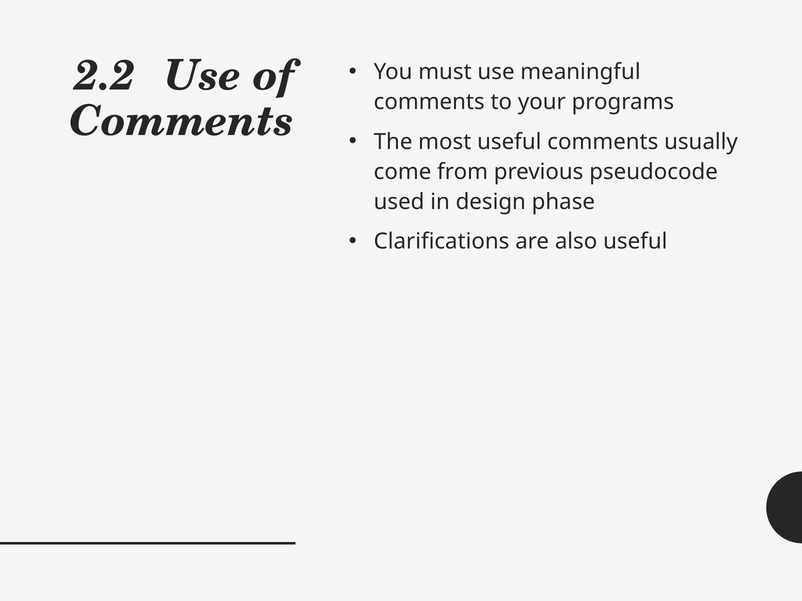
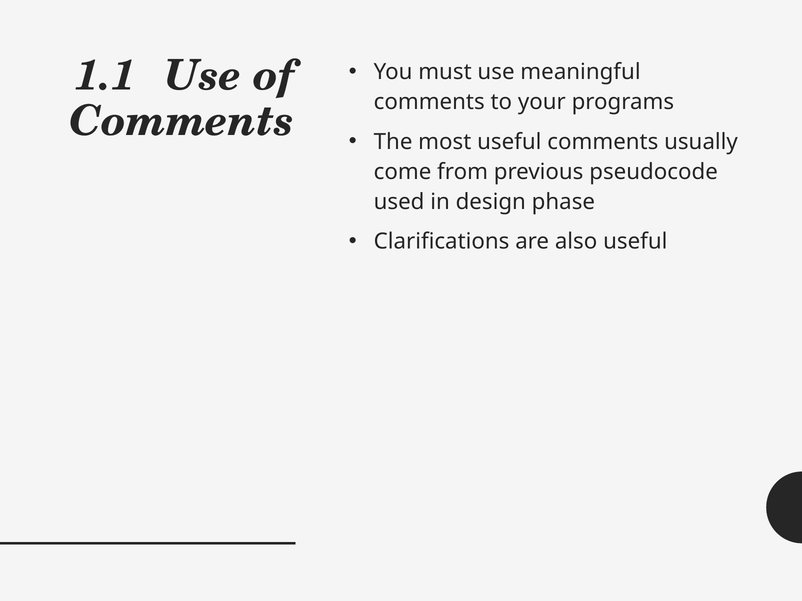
2.2: 2.2 -> 1.1
